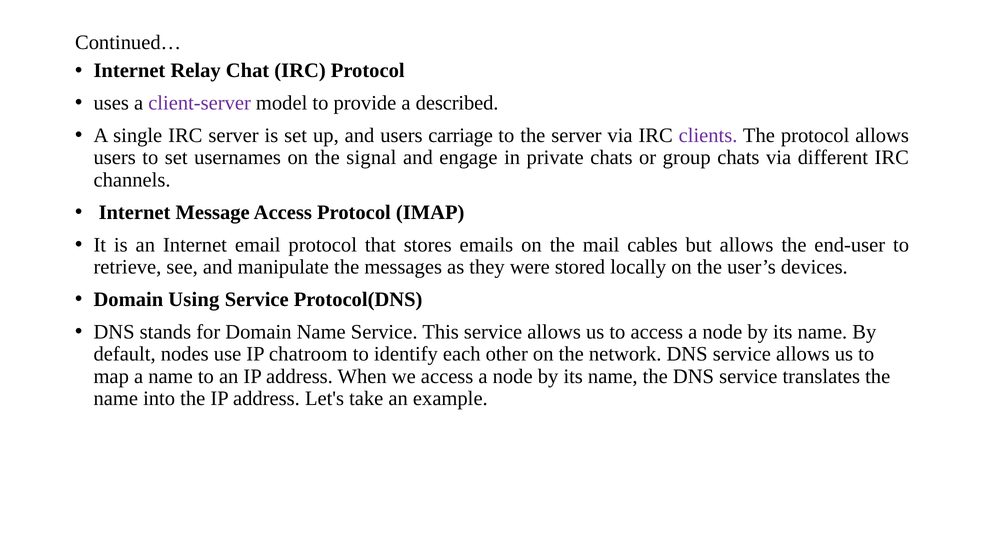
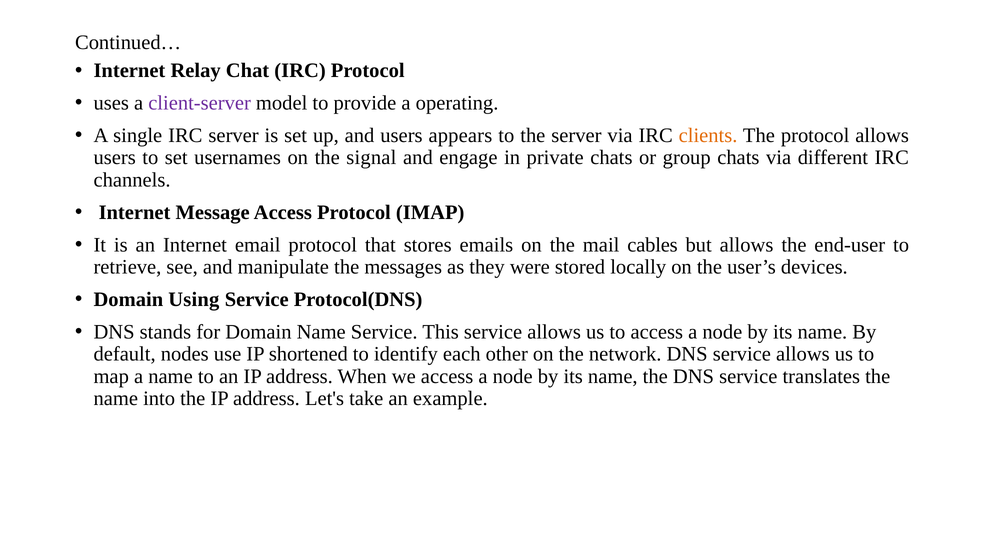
described: described -> operating
carriage: carriage -> appears
clients colour: purple -> orange
chatroom: chatroom -> shortened
